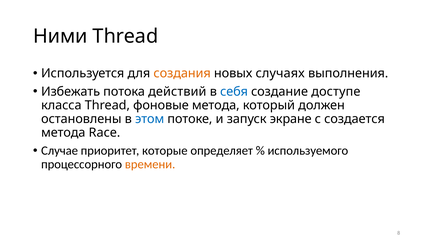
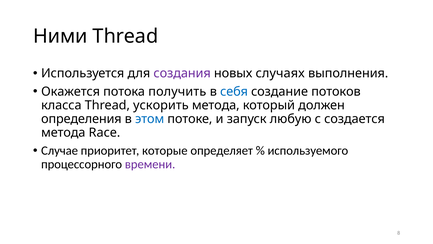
создания colour: orange -> purple
Избежать: Избежать -> Окажется
действий: действий -> получить
доступе: доступе -> потоков
фоновые: фоновые -> ускорить
остановлены: остановлены -> определения
экране: экране -> любую
времени colour: orange -> purple
